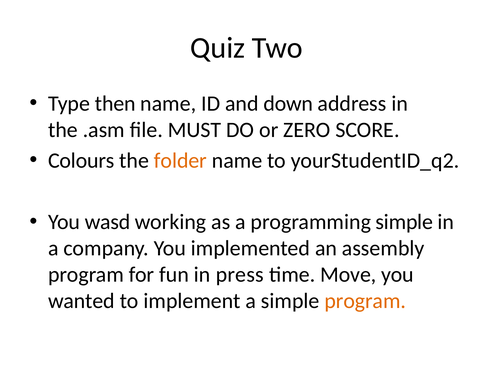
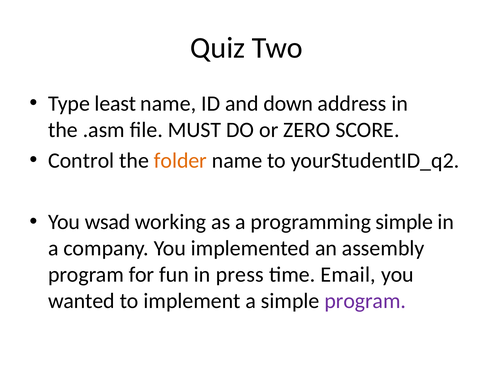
then: then -> least
Colours: Colours -> Control
wasd: wasd -> wsad
Move: Move -> Email
program at (365, 301) colour: orange -> purple
